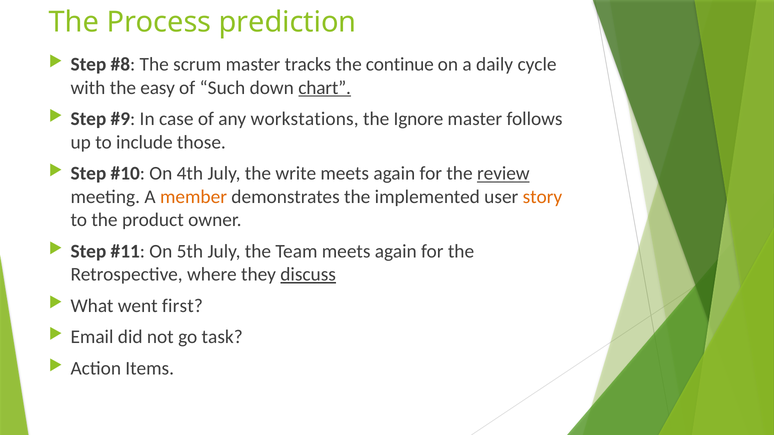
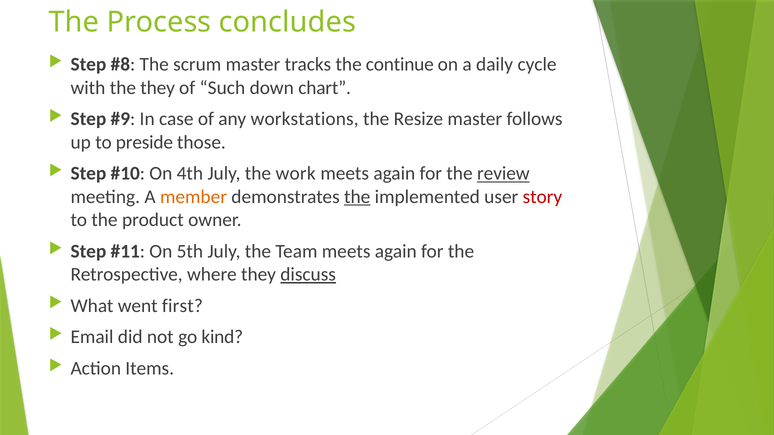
prediction: prediction -> concludes
the easy: easy -> they
chart underline: present -> none
Ignore: Ignore -> Resize
include: include -> preside
write: write -> work
the at (357, 197) underline: none -> present
story colour: orange -> red
task: task -> kind
